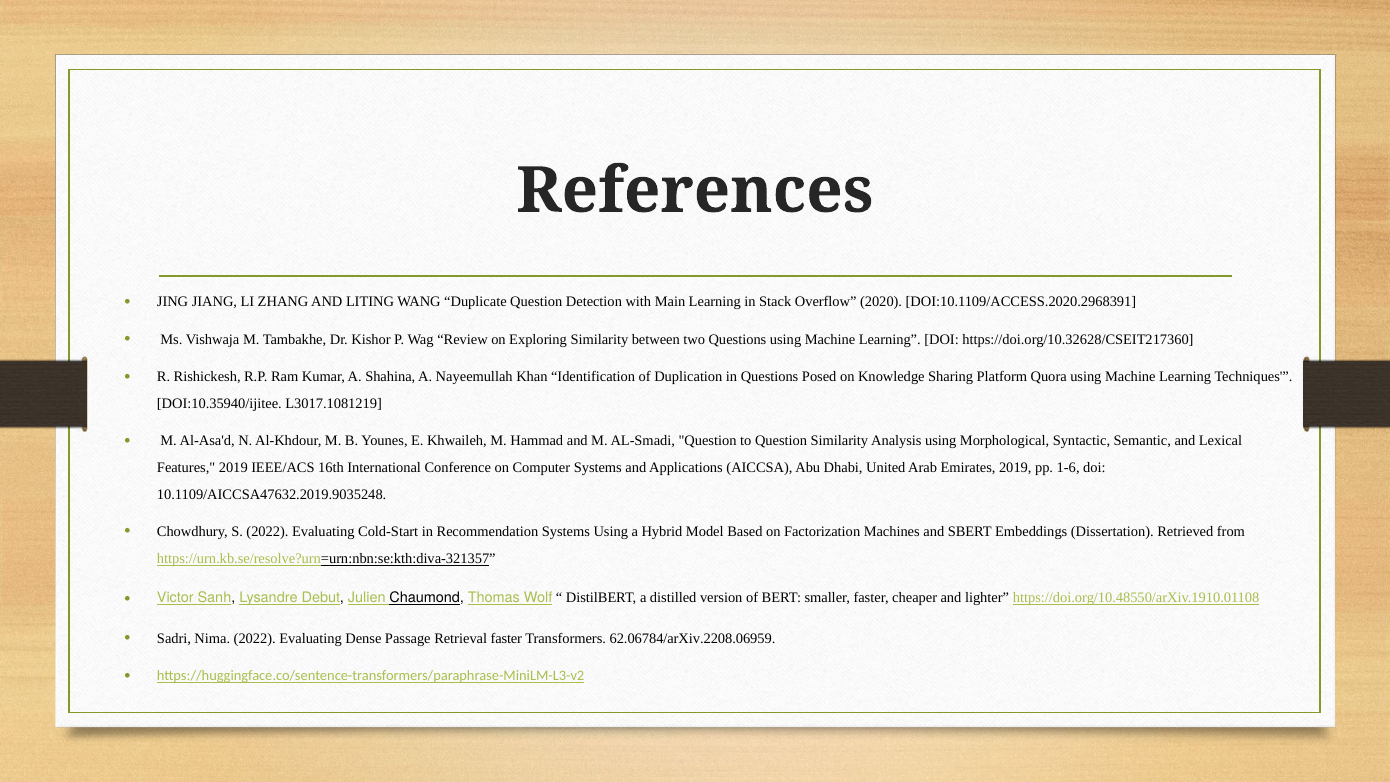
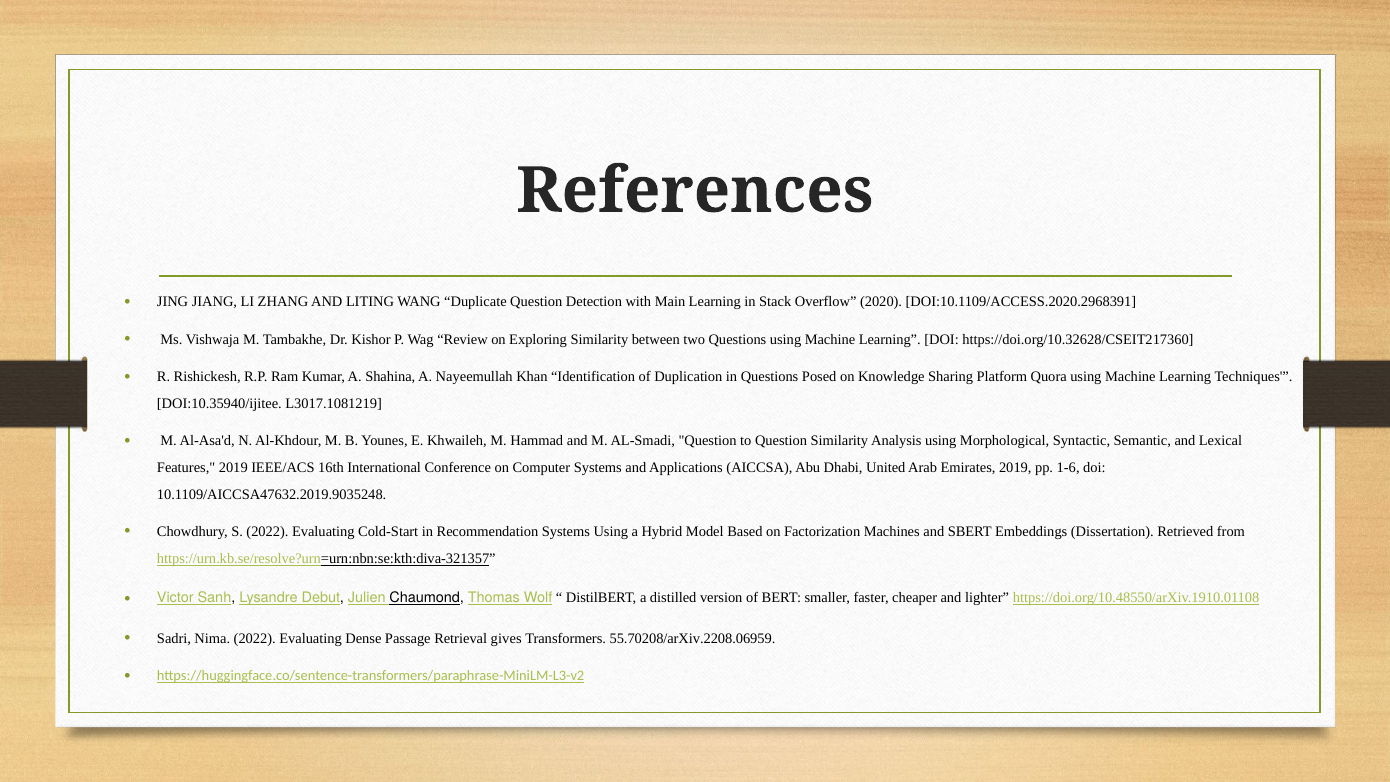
Retrieval faster: faster -> gives
62.06784/arXiv.2208.06959: 62.06784/arXiv.2208.06959 -> 55.70208/arXiv.2208.06959
